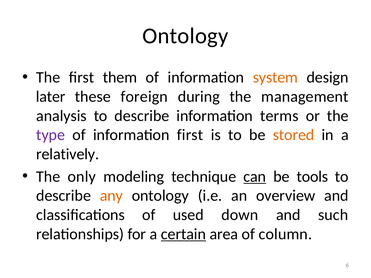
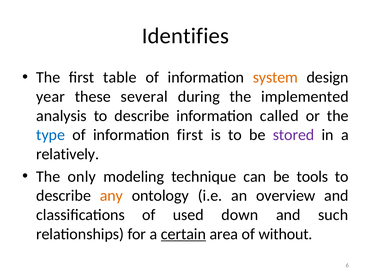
Ontology at (185, 36): Ontology -> Identifies
them: them -> table
later: later -> year
foreign: foreign -> several
management: management -> implemented
terms: terms -> called
type colour: purple -> blue
stored colour: orange -> purple
can underline: present -> none
column: column -> without
